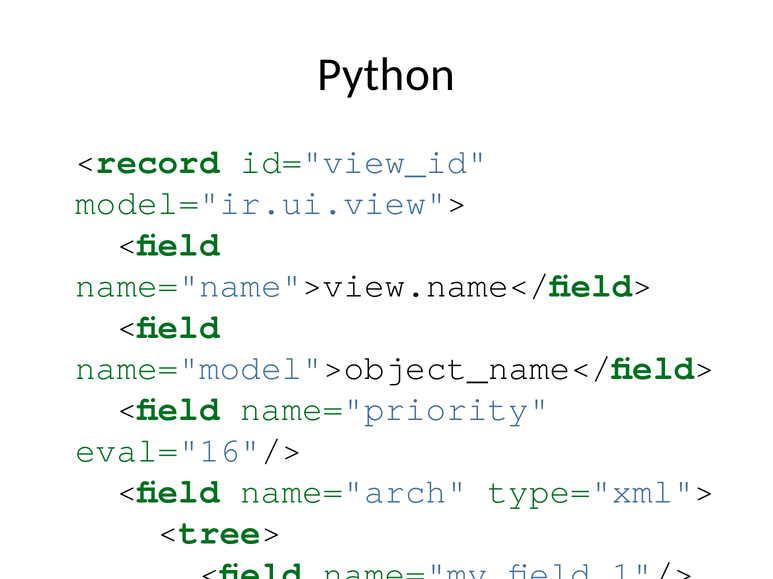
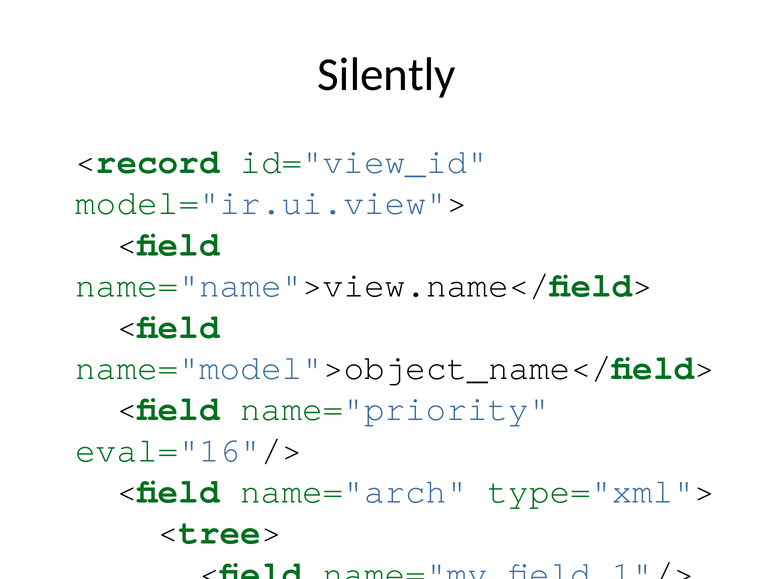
Python: Python -> Silently
